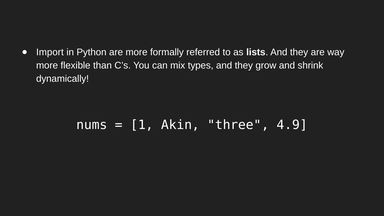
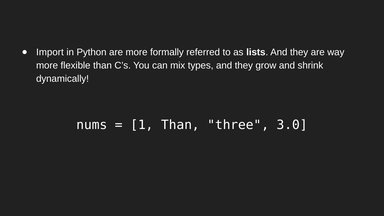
1 Akin: Akin -> Than
4.9: 4.9 -> 3.0
